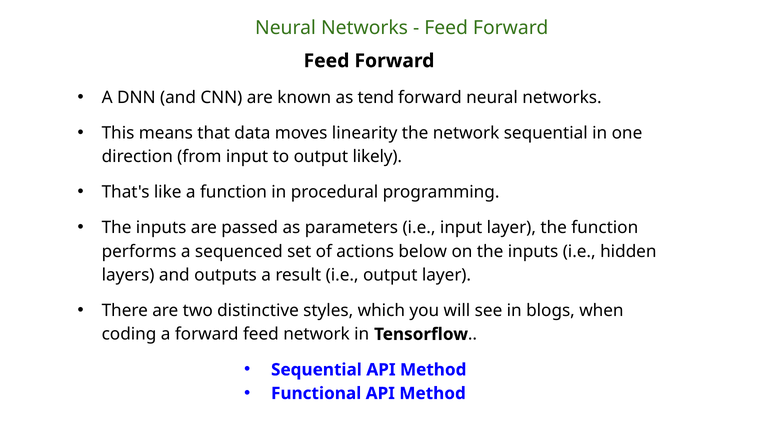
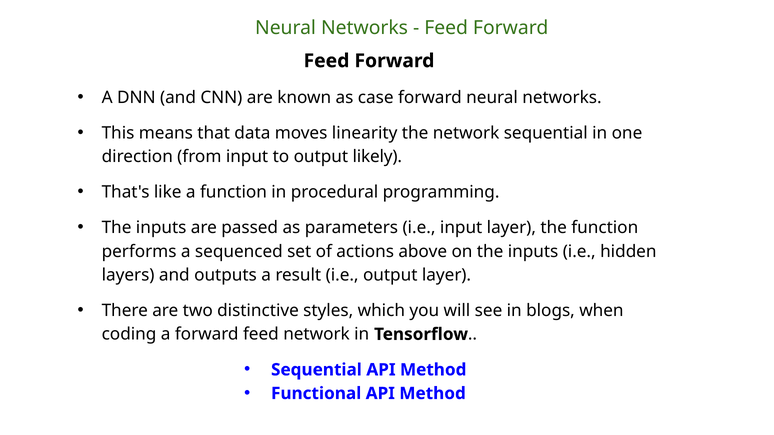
tend: tend -> case
below: below -> above
